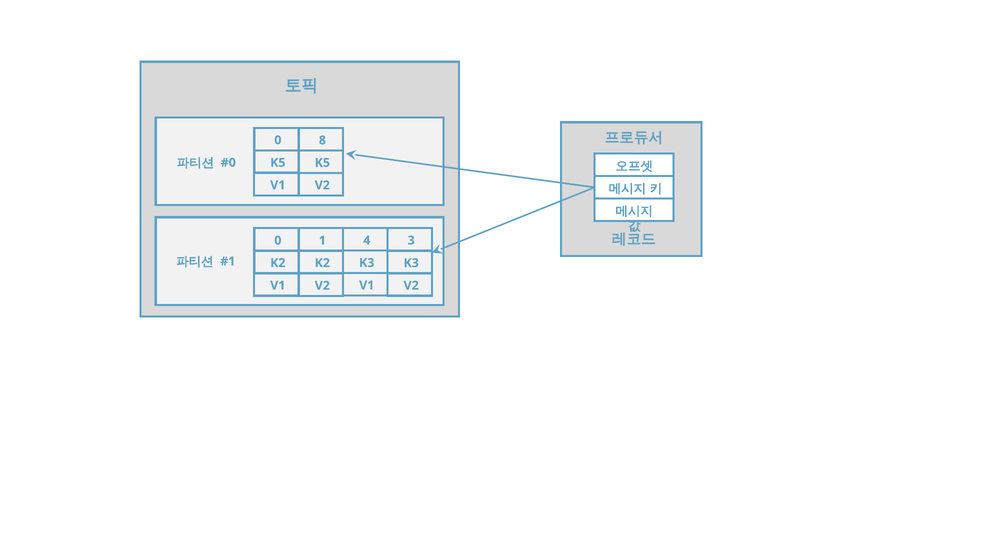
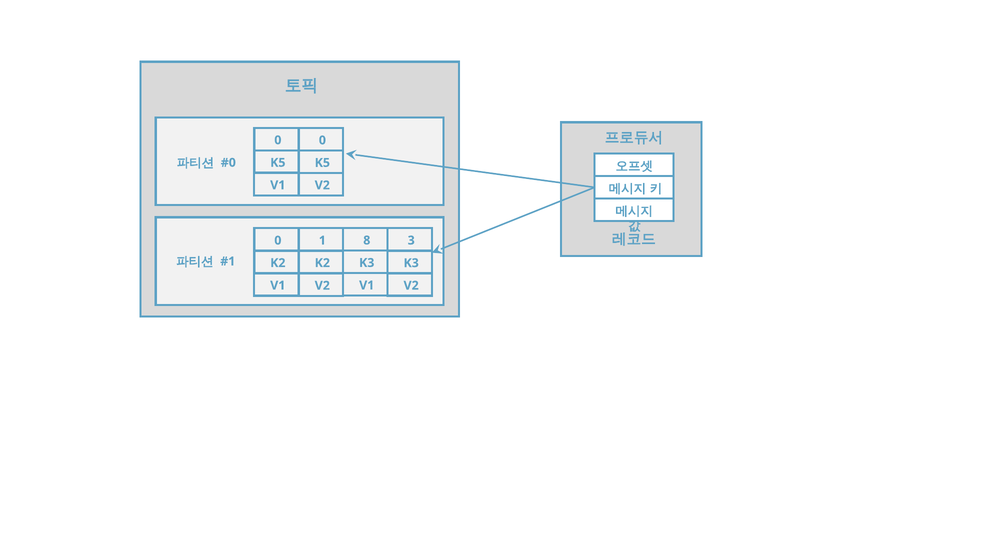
0 8: 8 -> 0
4: 4 -> 8
